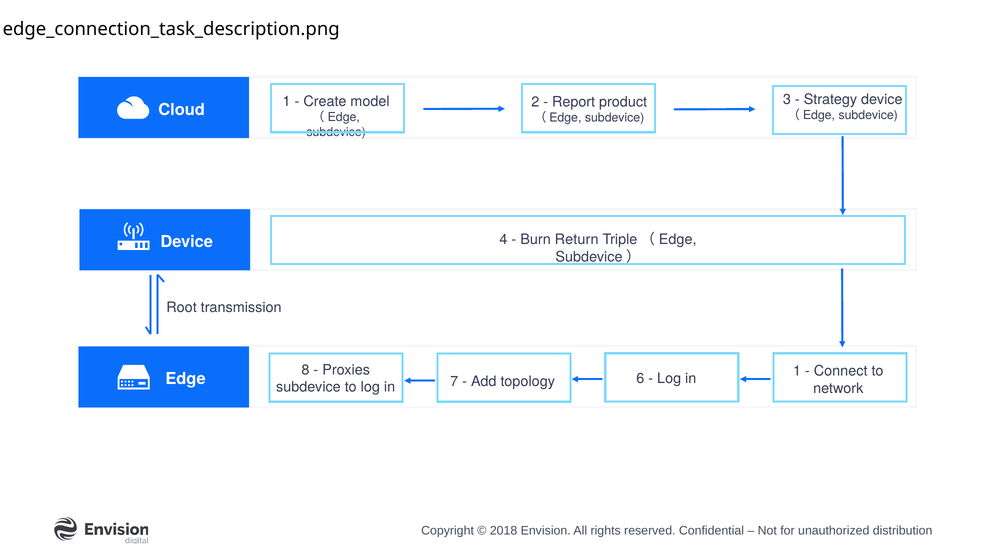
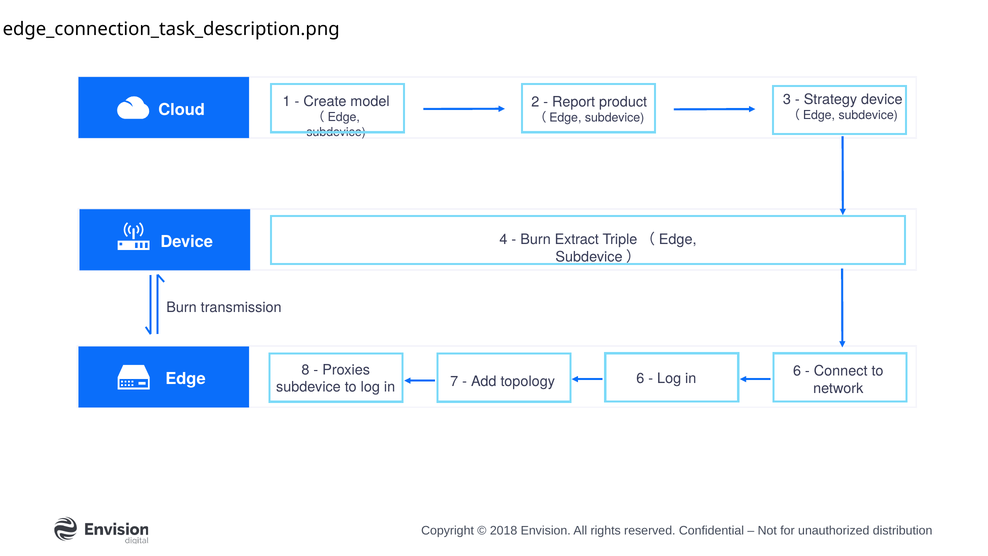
Return: Return -> Extract
Root at (182, 308): Root -> Burn
in 1: 1 -> 6
